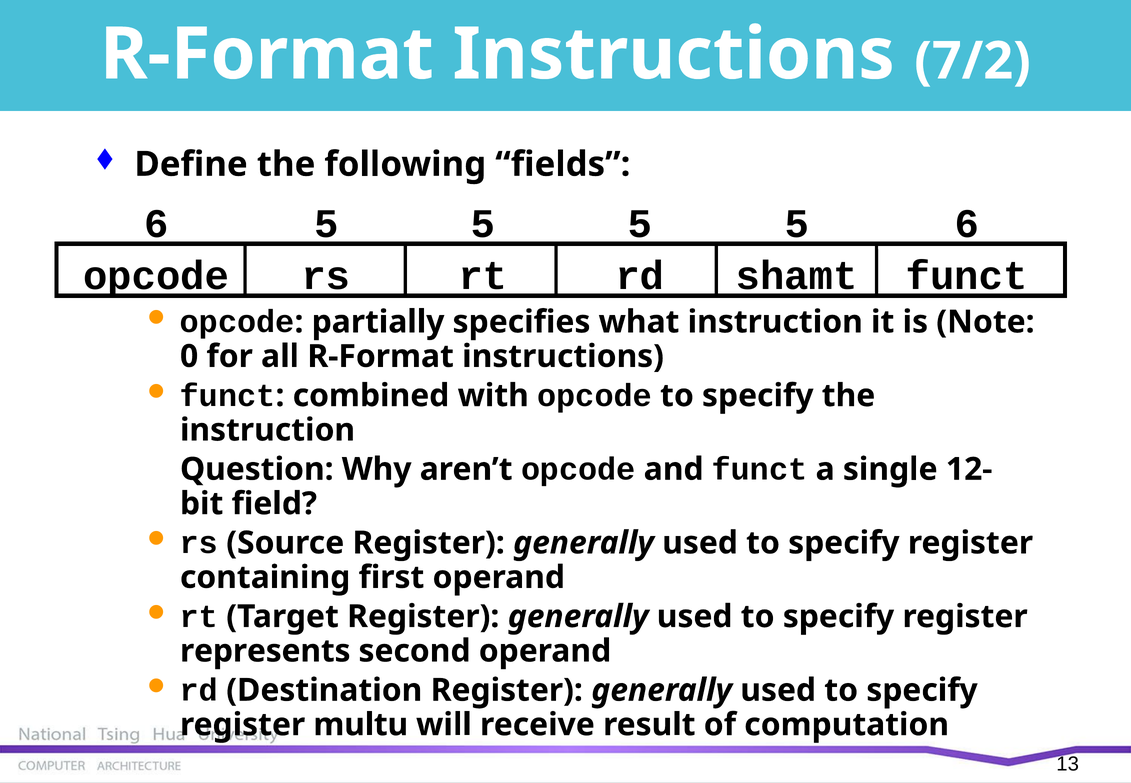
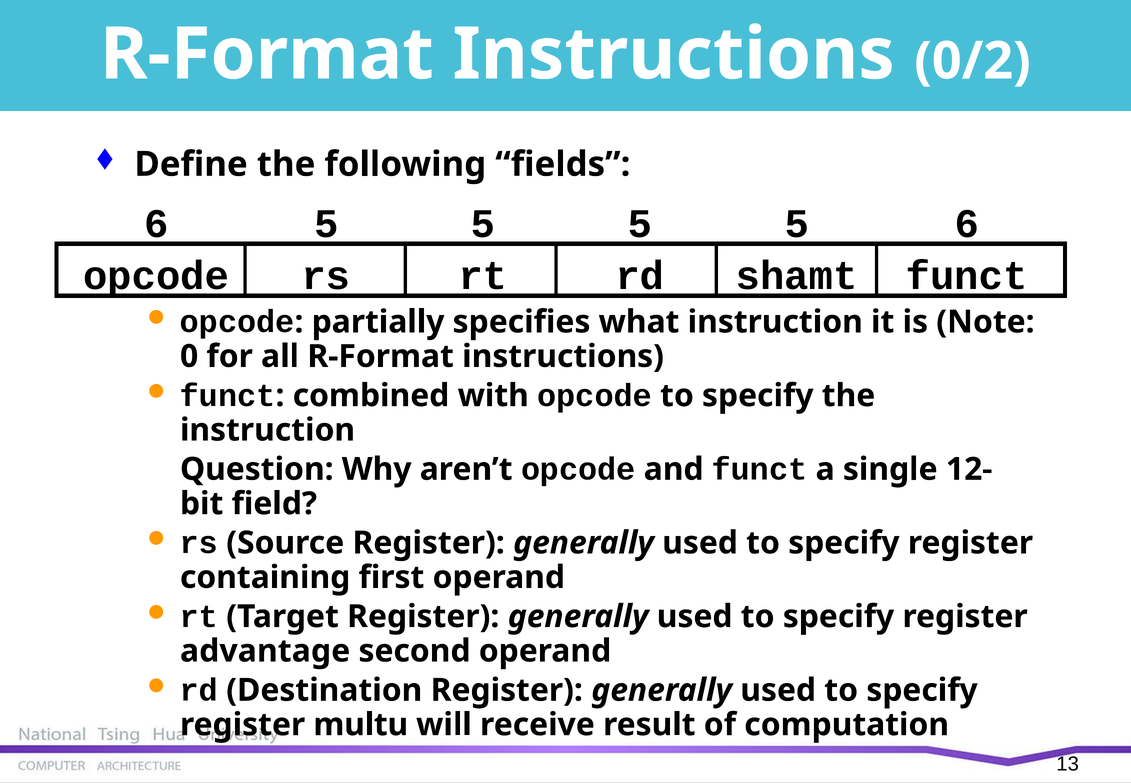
7/2: 7/2 -> 0/2
represents: represents -> advantage
